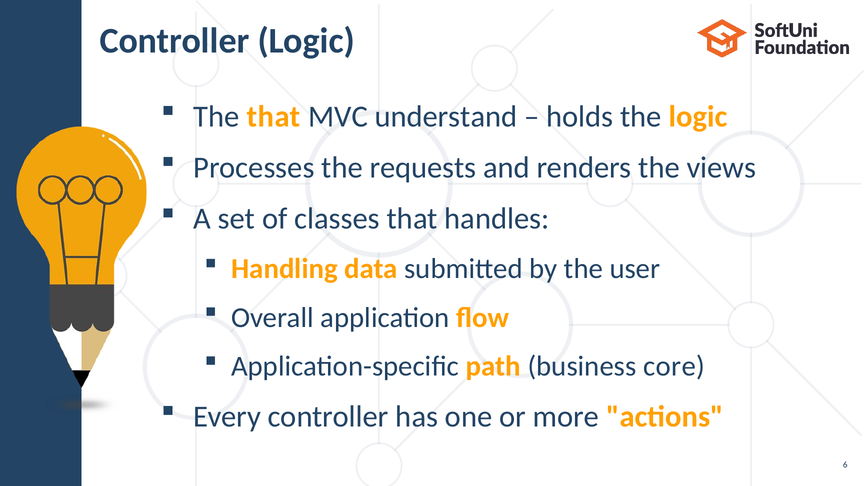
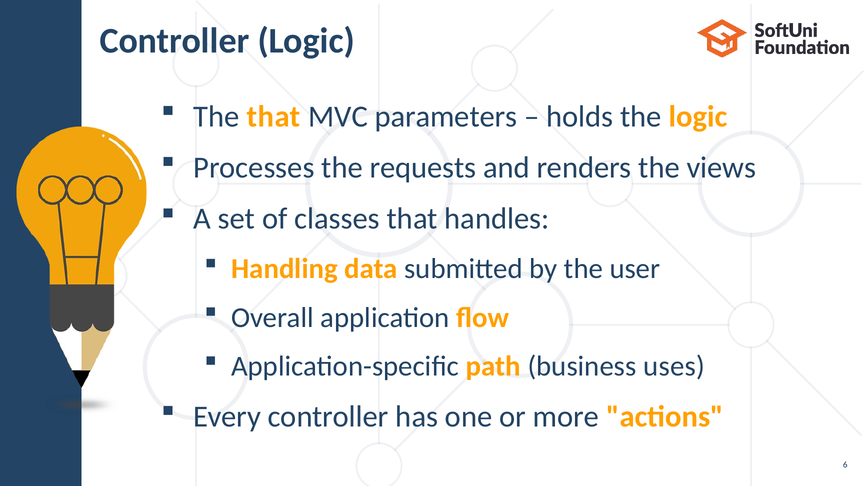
understand: understand -> parameters
core: core -> uses
